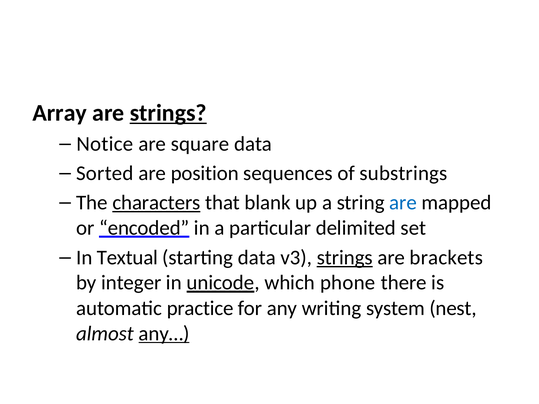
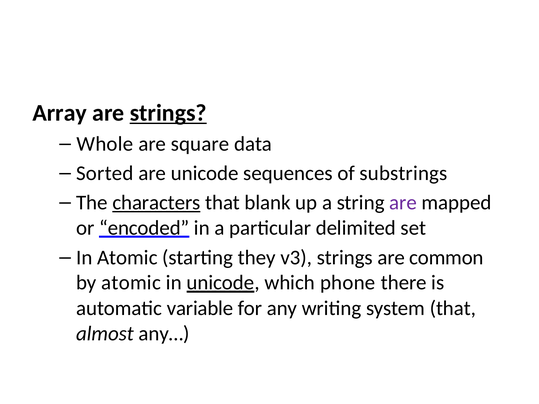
Notice: Notice -> Whole
are position: position -> unicode
are at (403, 203) colour: blue -> purple
In Textual: Textual -> Atomic
starting data: data -> they
strings at (345, 258) underline: present -> none
brackets: brackets -> common
by integer: integer -> atomic
practice: practice -> variable
system nest: nest -> that
any… underline: present -> none
